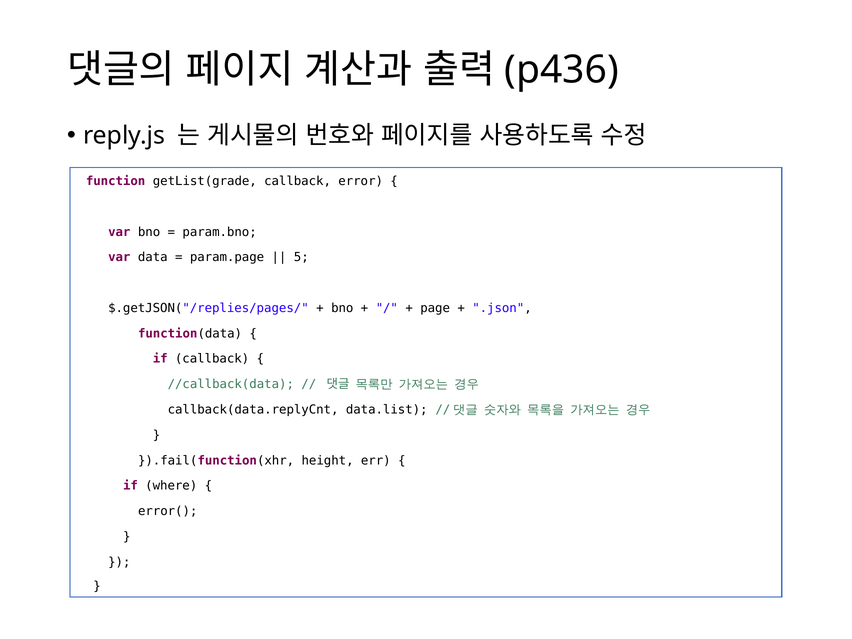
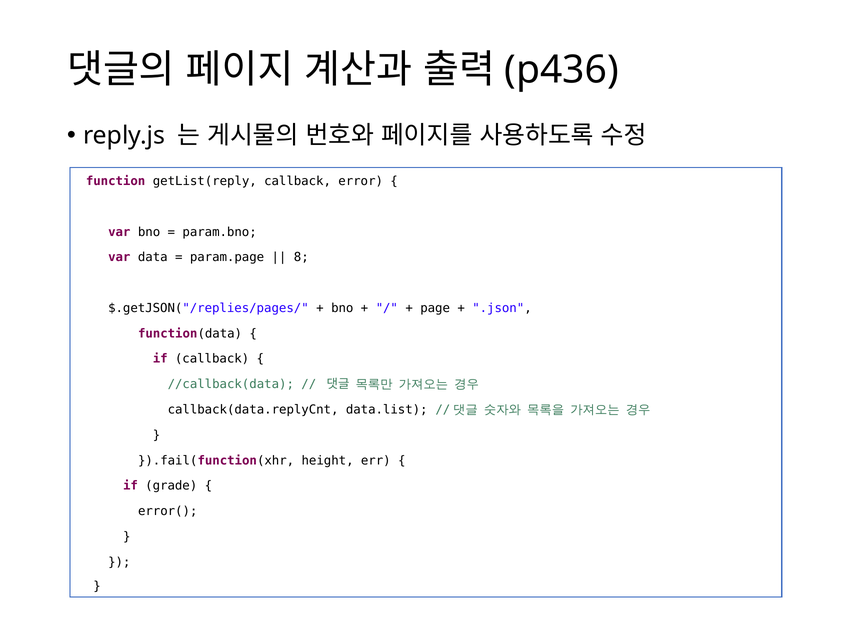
getList(grade: getList(grade -> getList(reply
5: 5 -> 8
where: where -> grade
